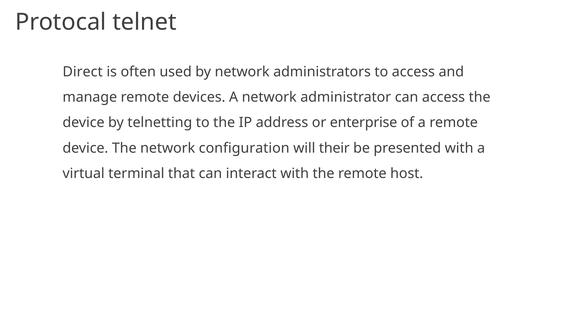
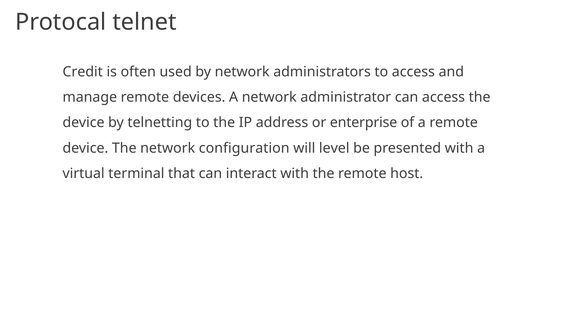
Direct: Direct -> Credit
their: their -> level
